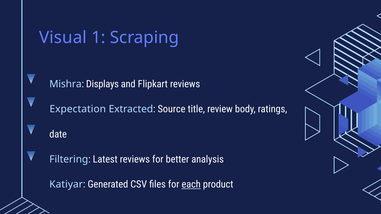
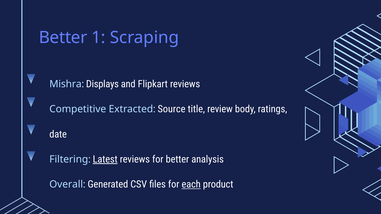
Visual at (63, 38): Visual -> Better
Expectation: Expectation -> Competitive
Latest underline: none -> present
Katiyar: Katiyar -> Overall
